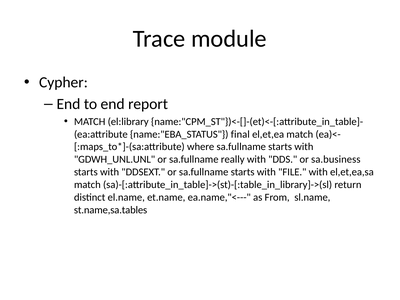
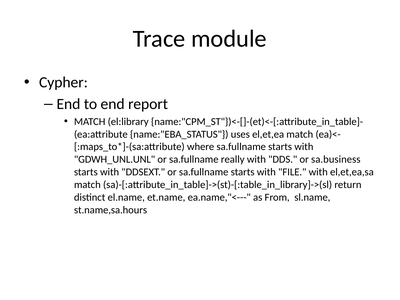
final: final -> uses
st.name,sa.tables: st.name,sa.tables -> st.name,sa.hours
